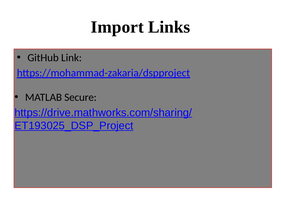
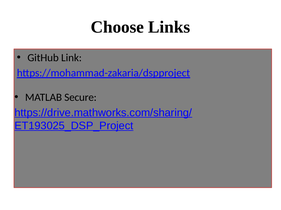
Import: Import -> Choose
